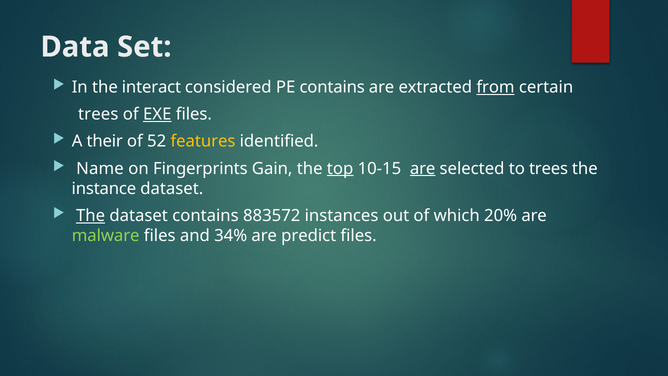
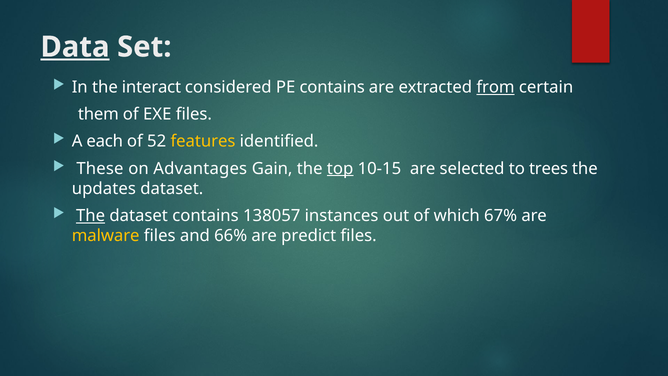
Data underline: none -> present
trees at (98, 114): trees -> them
EXE underline: present -> none
their: their -> each
Name: Name -> These
Fingerprints: Fingerprints -> Advantages
are at (423, 168) underline: present -> none
instance: instance -> updates
883572: 883572 -> 138057
20%: 20% -> 67%
malware colour: light green -> yellow
34%: 34% -> 66%
